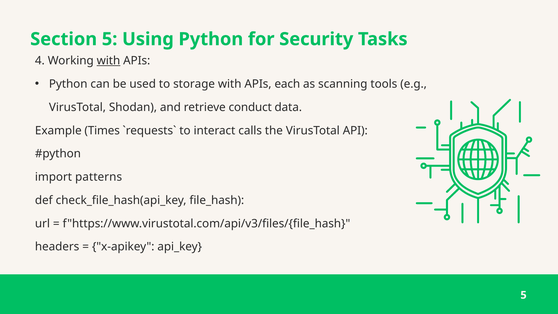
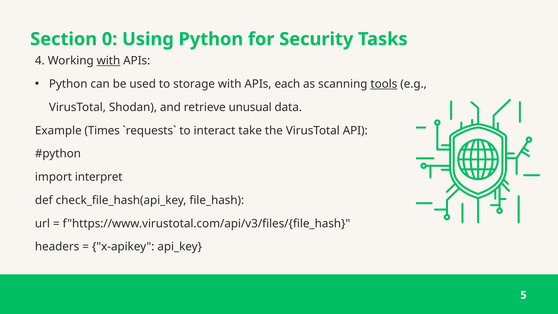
Section 5: 5 -> 0
tools underline: none -> present
conduct: conduct -> unusual
calls: calls -> take
patterns: patterns -> interpret
